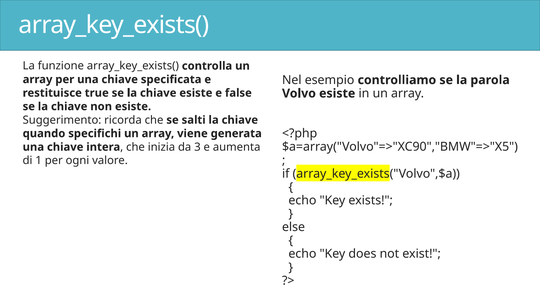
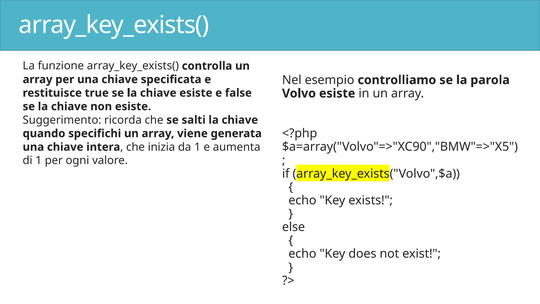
da 3: 3 -> 1
